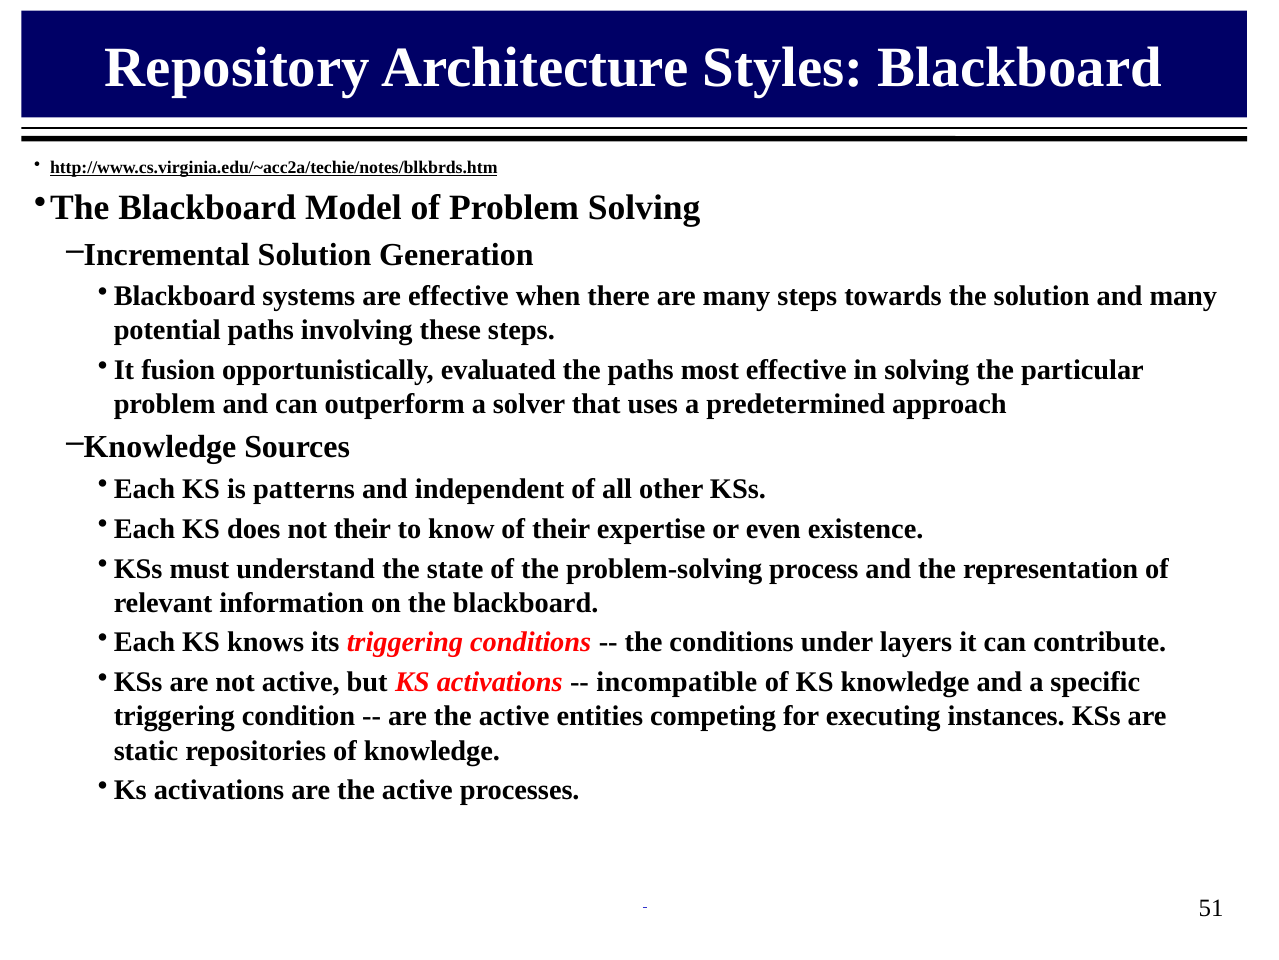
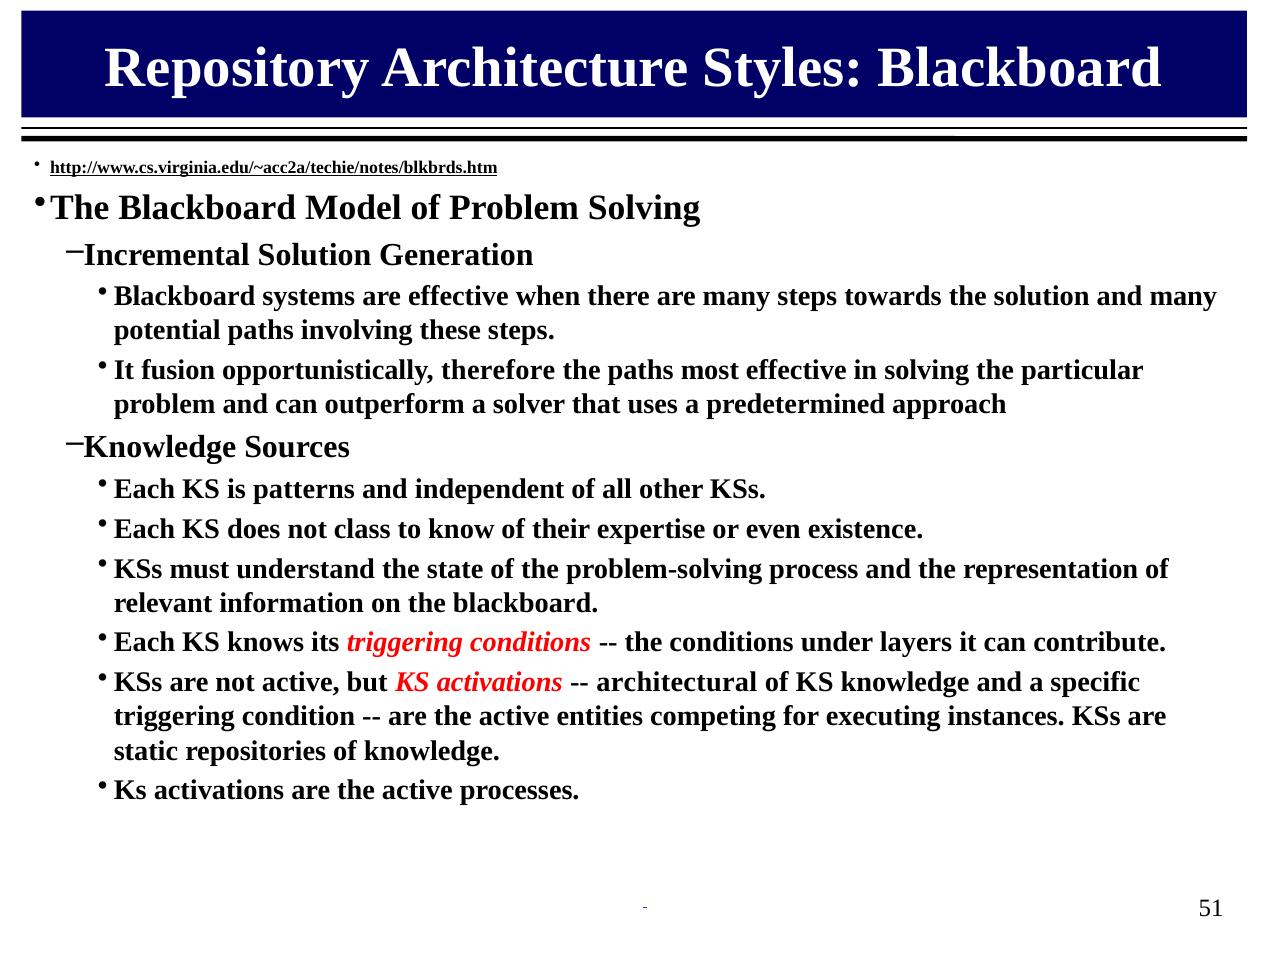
evaluated: evaluated -> therefore
not their: their -> class
incompatible: incompatible -> architectural
